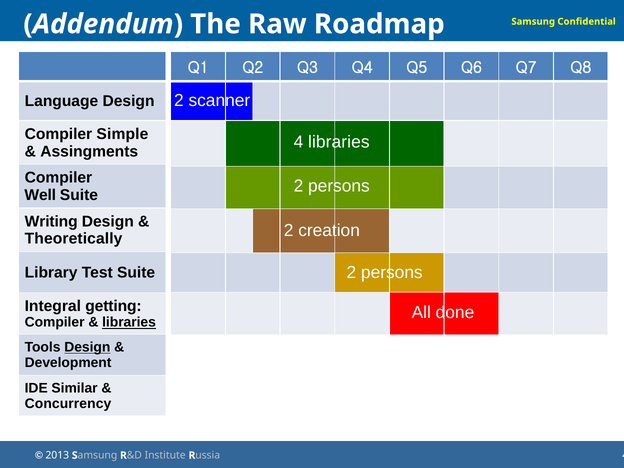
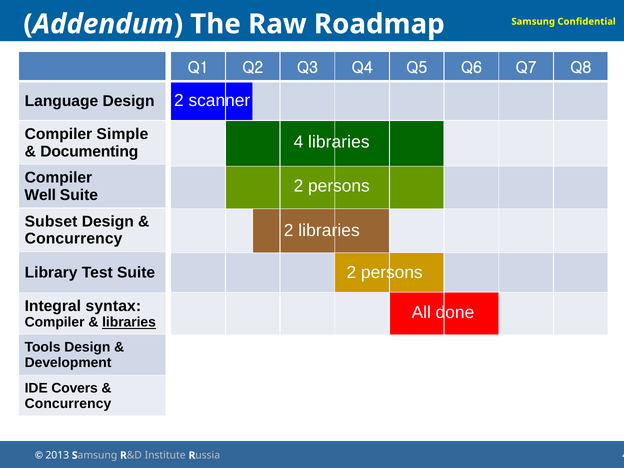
Assingments: Assingments -> Documenting
Writing: Writing -> Subset
2 creation: creation -> libraries
Theoretically at (74, 239): Theoretically -> Concurrency
getting: getting -> syntax
Design at (87, 347) underline: present -> none
Similar: Similar -> Covers
